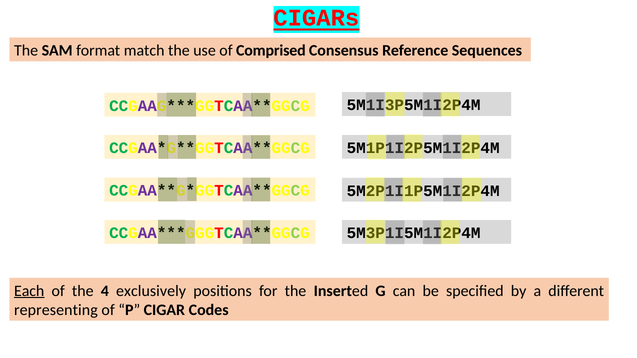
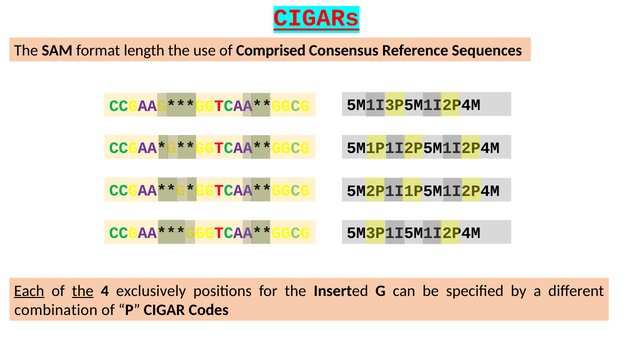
match: match -> length
the at (83, 291) underline: none -> present
representing: representing -> combination
